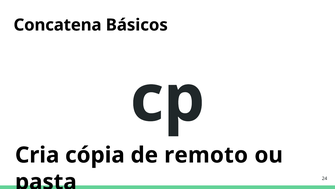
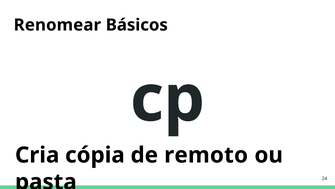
Concatena: Concatena -> Renomear
